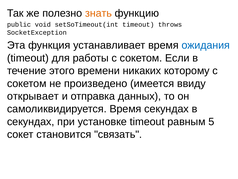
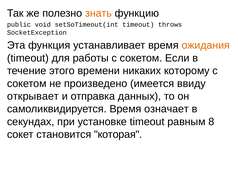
ожидания colour: blue -> orange
Время секундах: секундах -> означает
5: 5 -> 8
связать: связать -> которая
